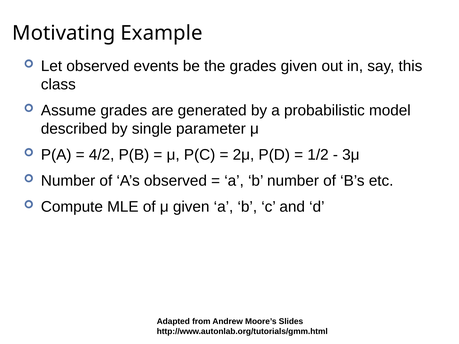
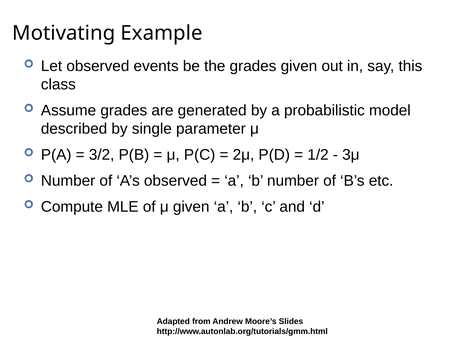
4/2: 4/2 -> 3/2
